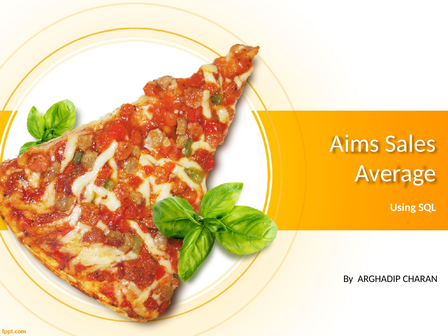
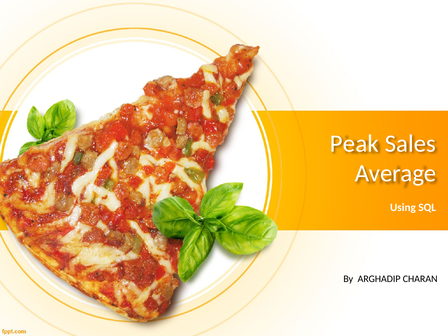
Aims: Aims -> Peak
